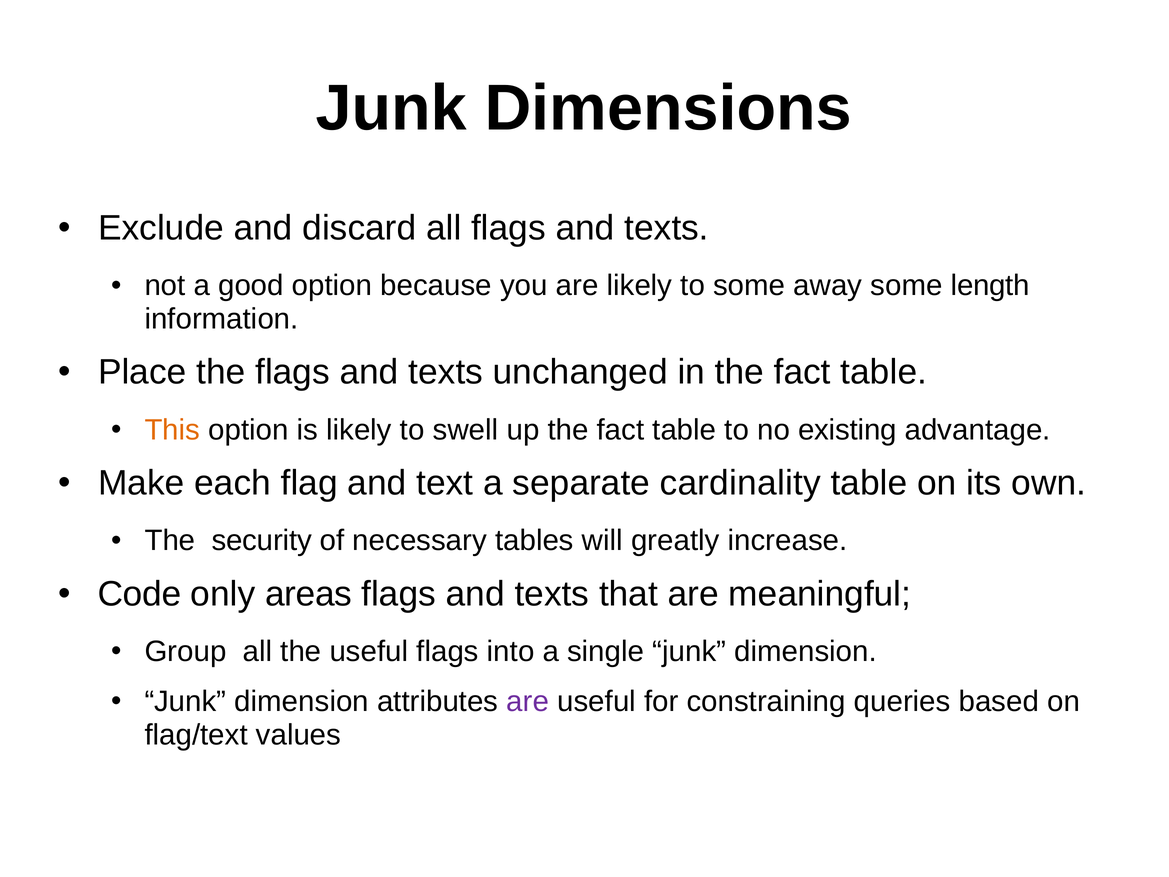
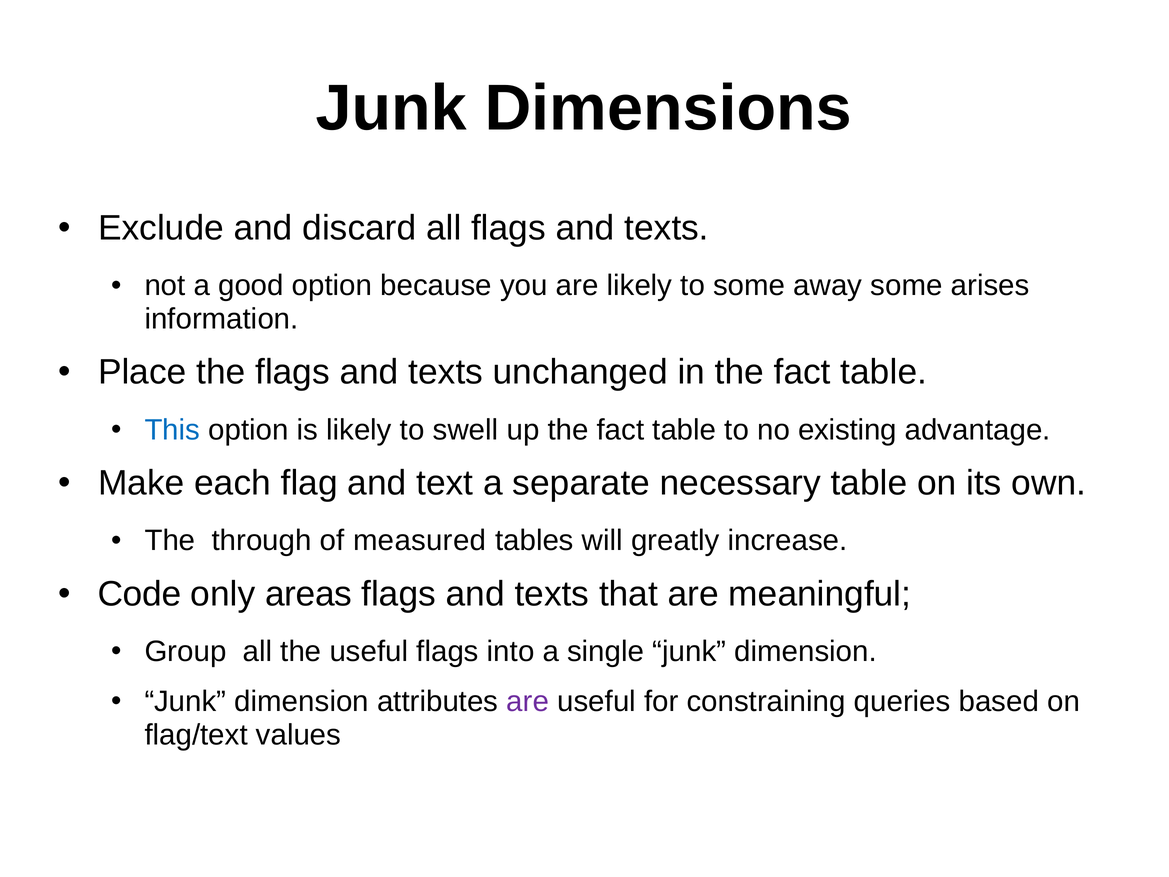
length: length -> arises
This colour: orange -> blue
cardinality: cardinality -> necessary
security: security -> through
necessary: necessary -> measured
